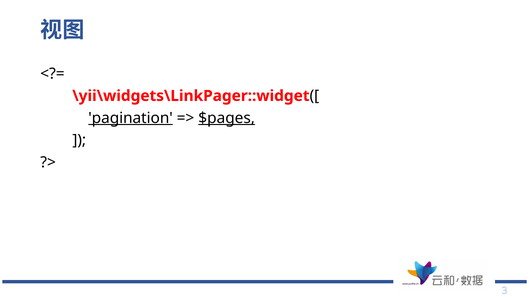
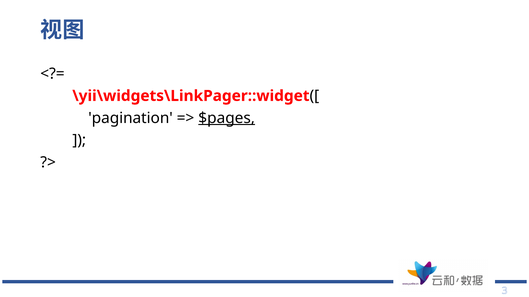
pagination underline: present -> none
